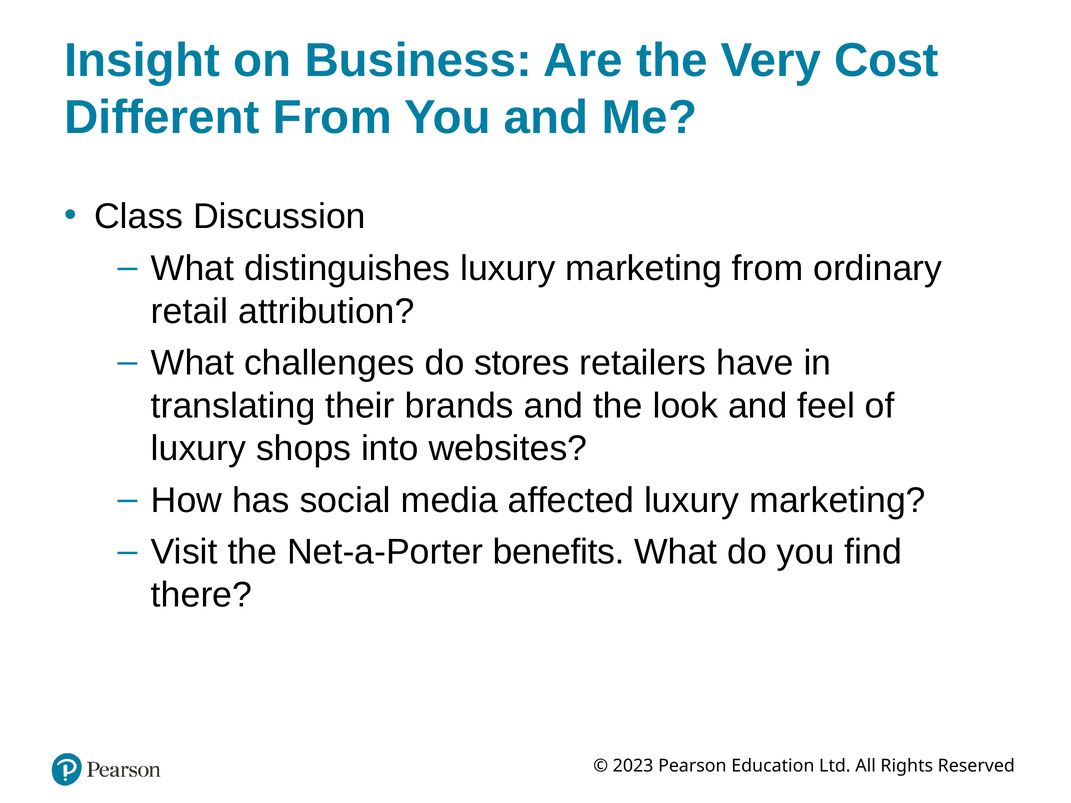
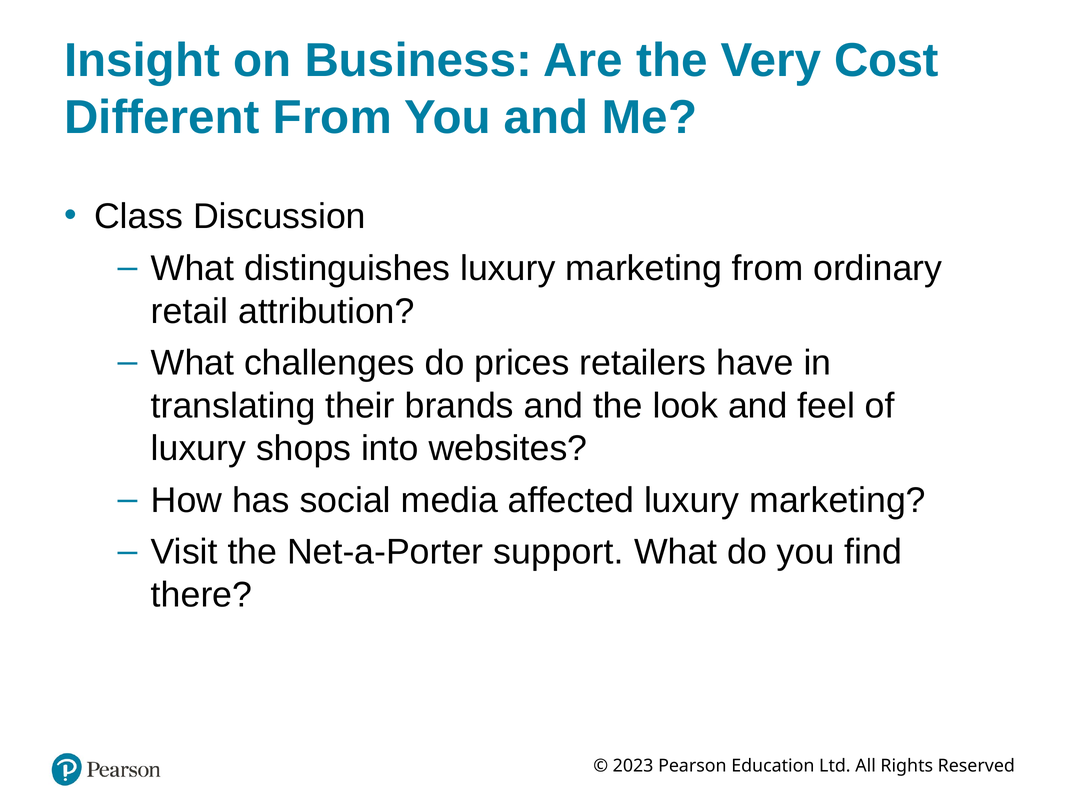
stores: stores -> prices
benefits: benefits -> support
